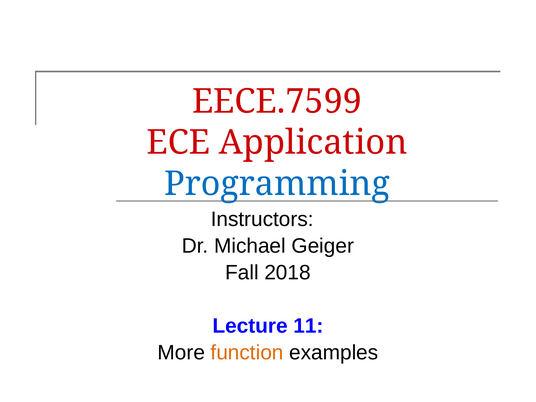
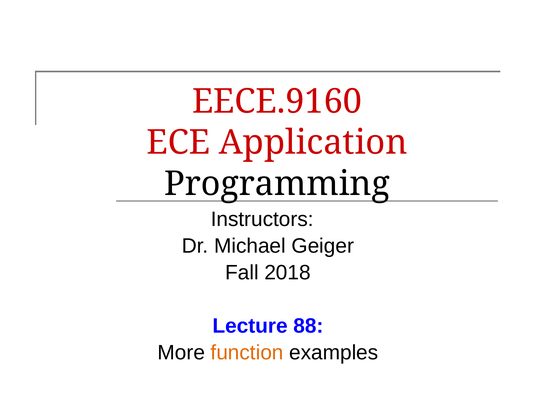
EECE.7599: EECE.7599 -> EECE.9160
Programming colour: blue -> black
11: 11 -> 88
